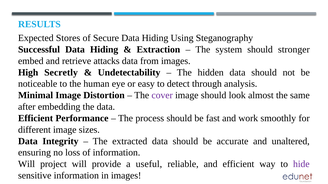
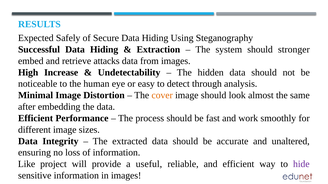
Stores: Stores -> Safely
Secretly: Secretly -> Increase
cover colour: purple -> orange
Will at (27, 164): Will -> Like
